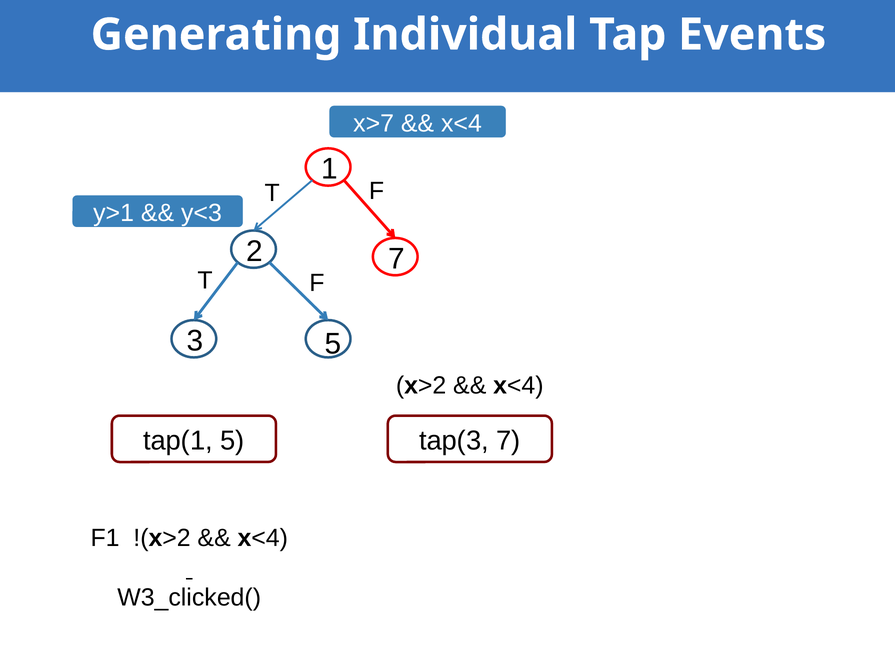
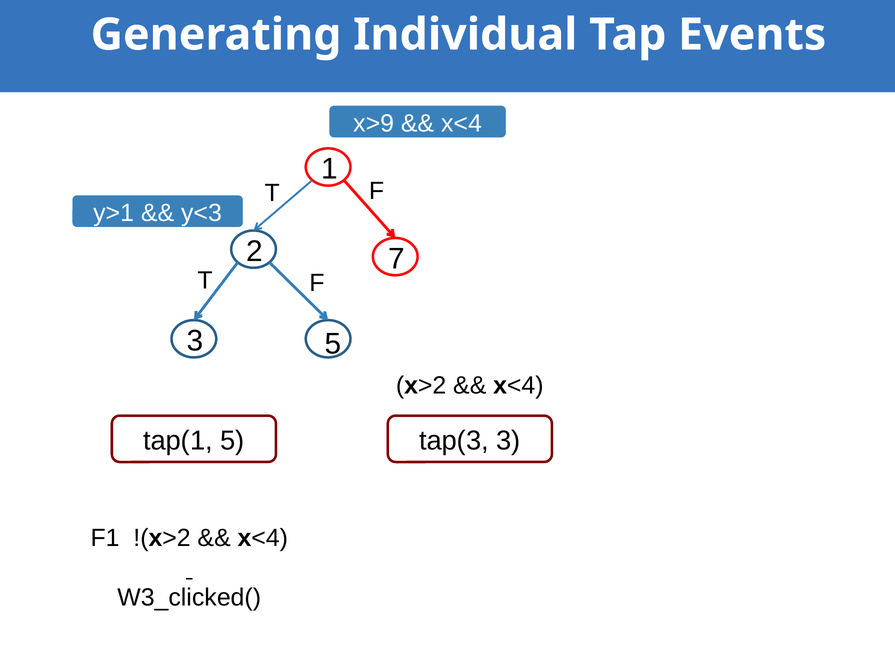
x>7: x>7 -> x>9
tap(3 7: 7 -> 3
